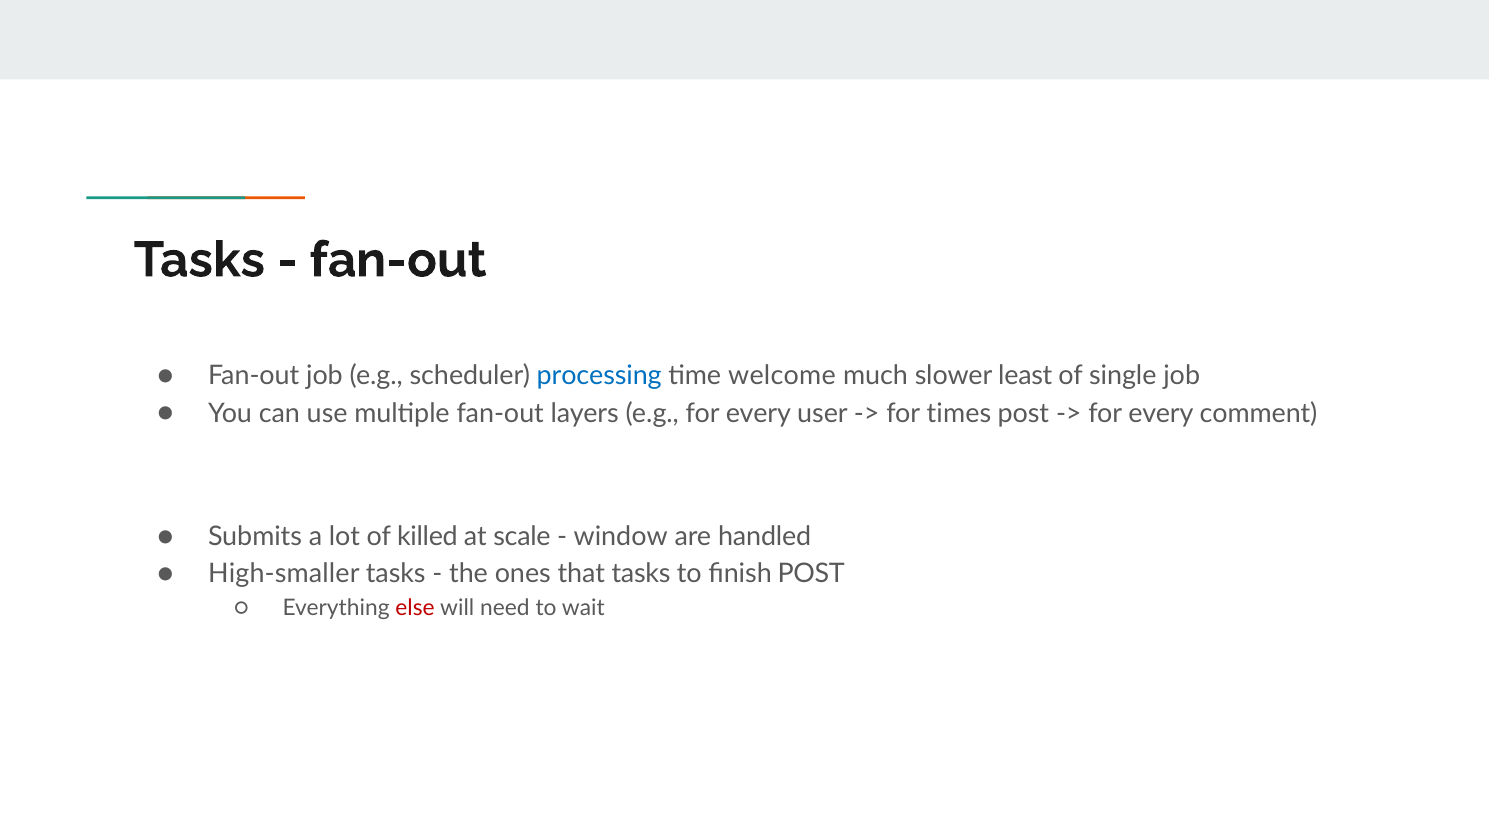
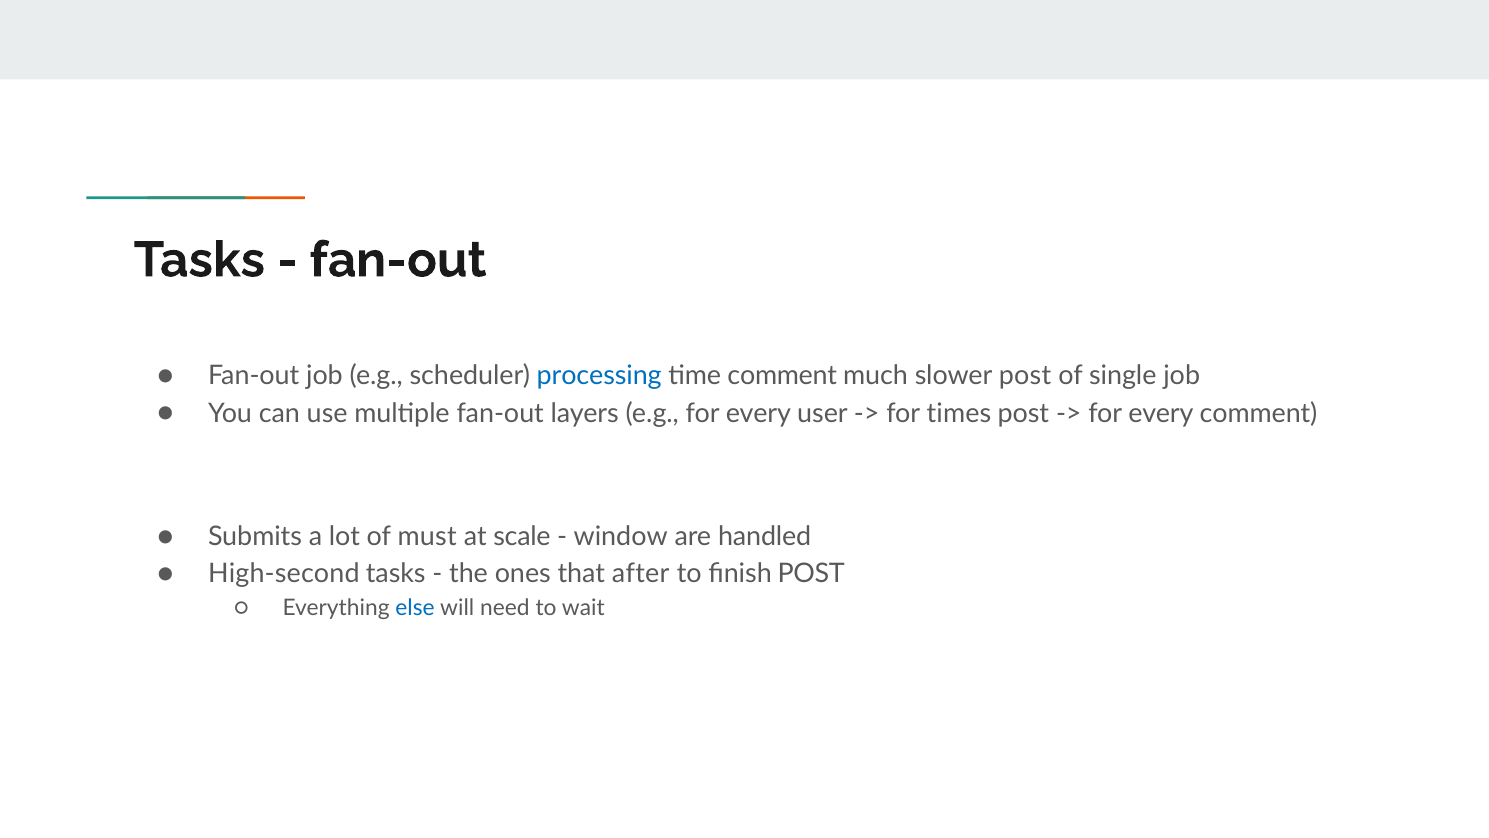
time welcome: welcome -> comment
slower least: least -> post
killed: killed -> must
High-smaller: High-smaller -> High-second
that tasks: tasks -> after
else colour: red -> blue
